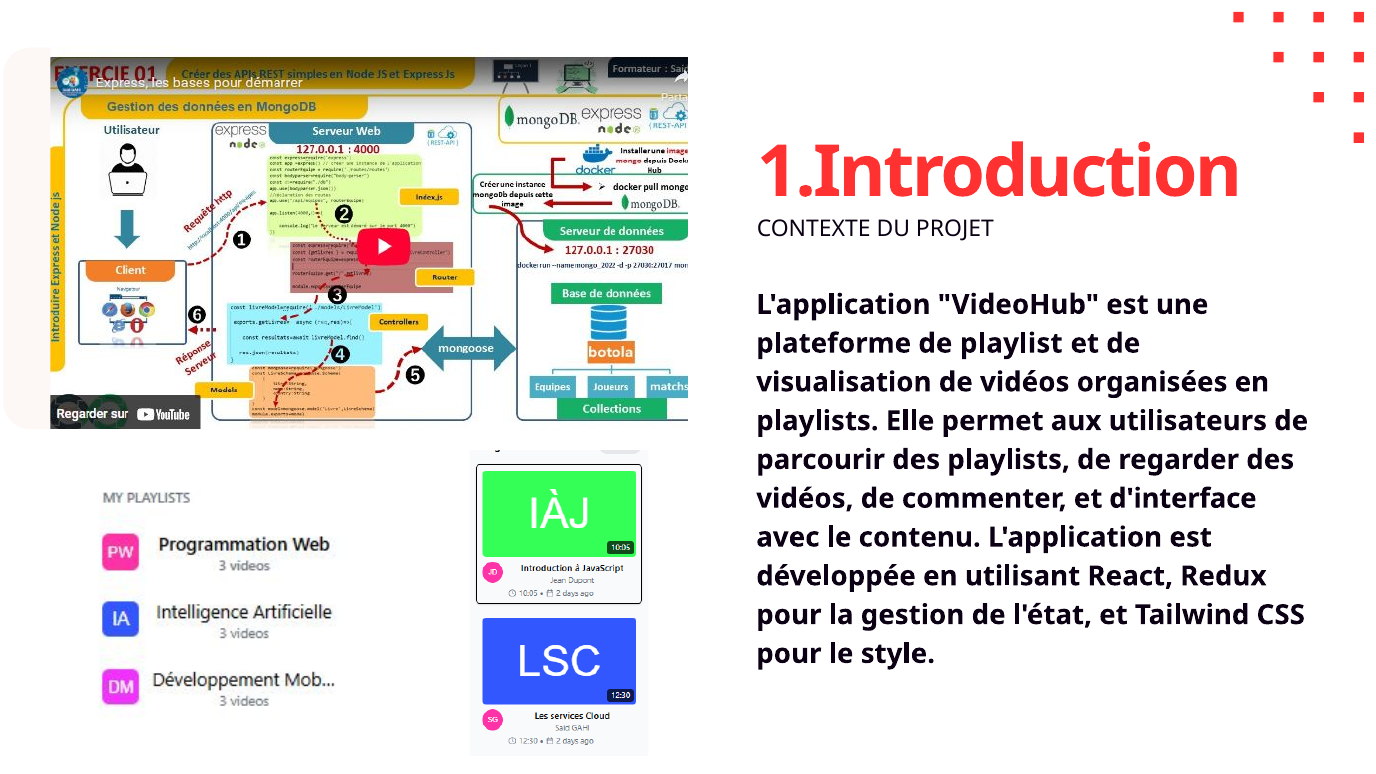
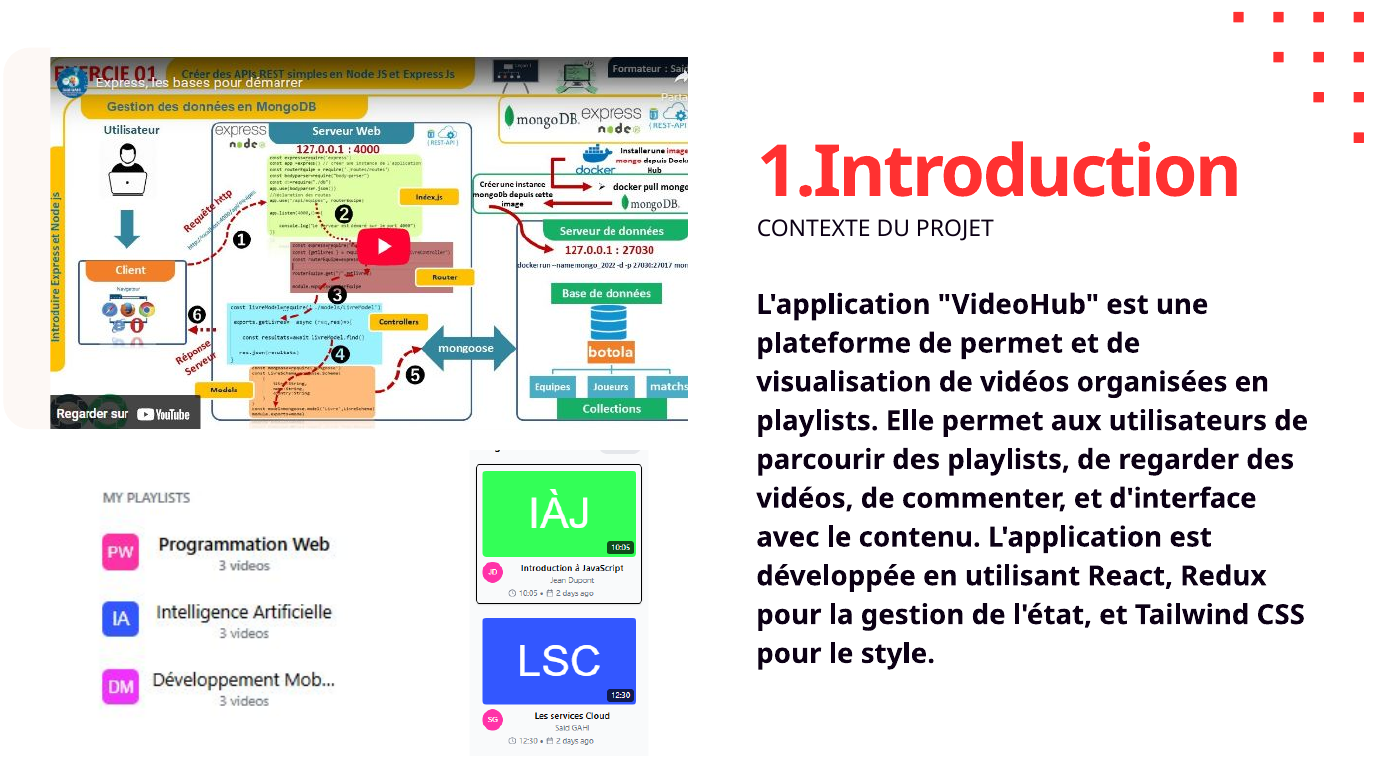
de playlist: playlist -> permet
